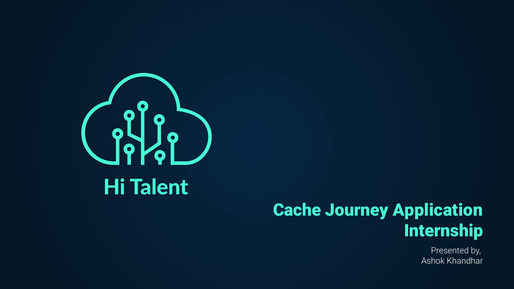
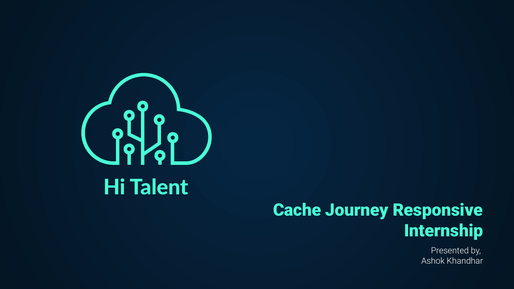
Application: Application -> Responsive
